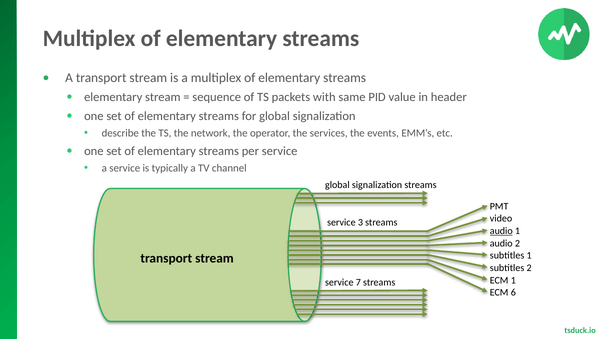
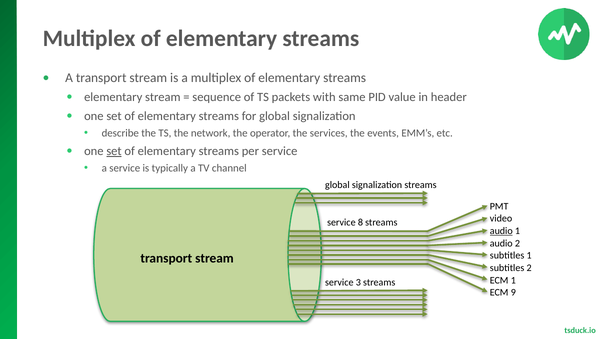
set at (114, 151) underline: none -> present
3: 3 -> 8
7: 7 -> 3
6: 6 -> 9
